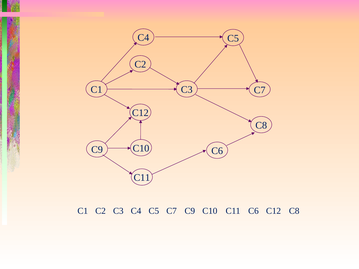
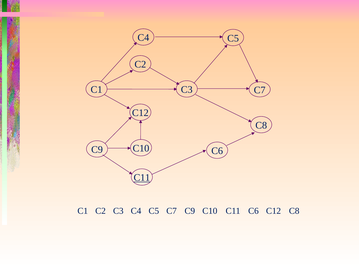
C11 at (142, 178) underline: none -> present
